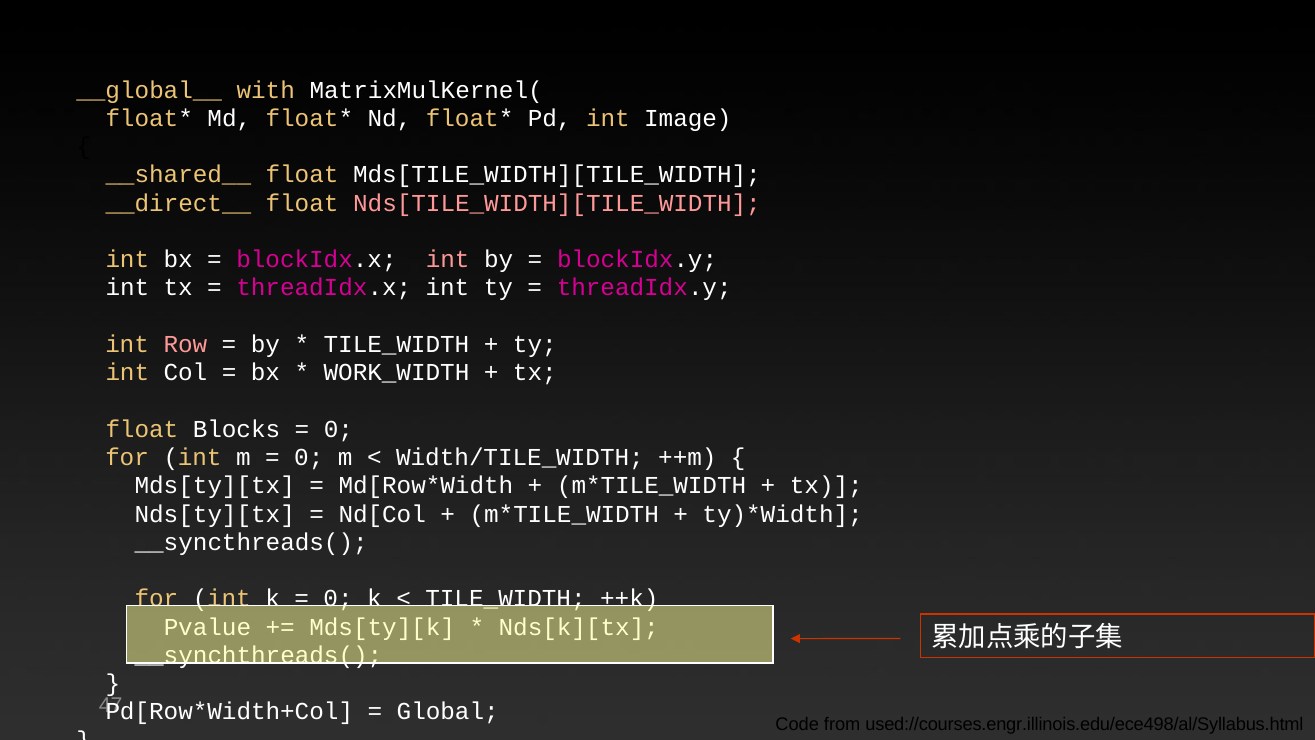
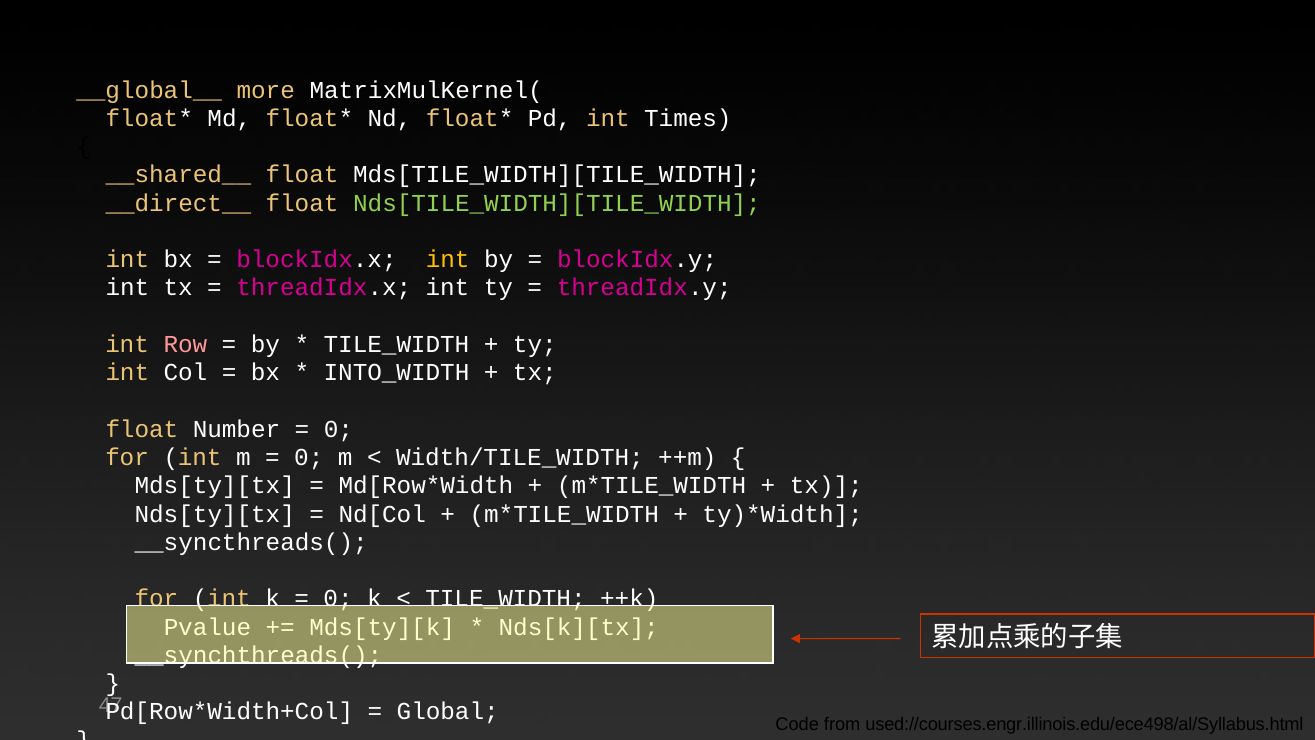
with: with -> more
Image: Image -> Times
Nds[TILE_WIDTH][TILE_WIDTH colour: pink -> light green
int at (448, 260) colour: pink -> yellow
WORK_WIDTH: WORK_WIDTH -> INTO_WIDTH
Blocks: Blocks -> Number
